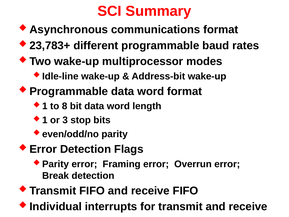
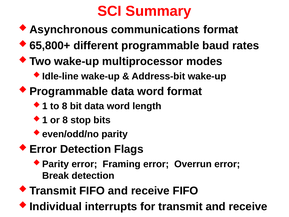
23,783+: 23,783+ -> 65,800+
or 3: 3 -> 8
